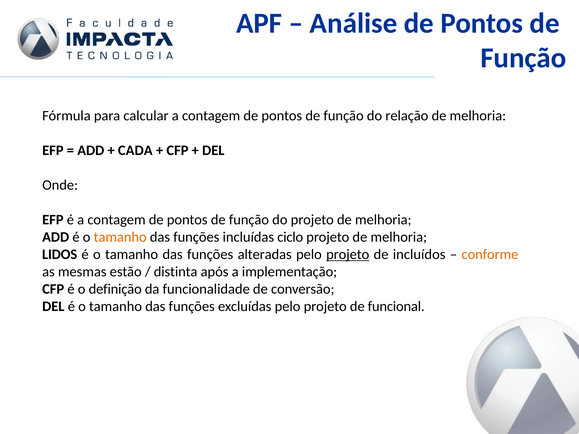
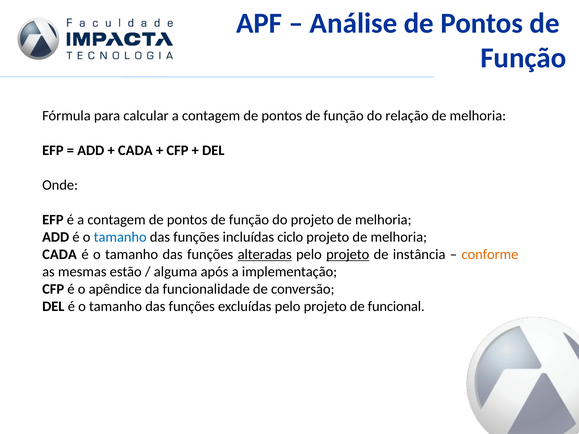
tamanho at (120, 237) colour: orange -> blue
LIDOS at (60, 255): LIDOS -> CADA
alteradas underline: none -> present
incluídos: incluídos -> instância
distinta: distinta -> alguma
definição: definição -> apêndice
